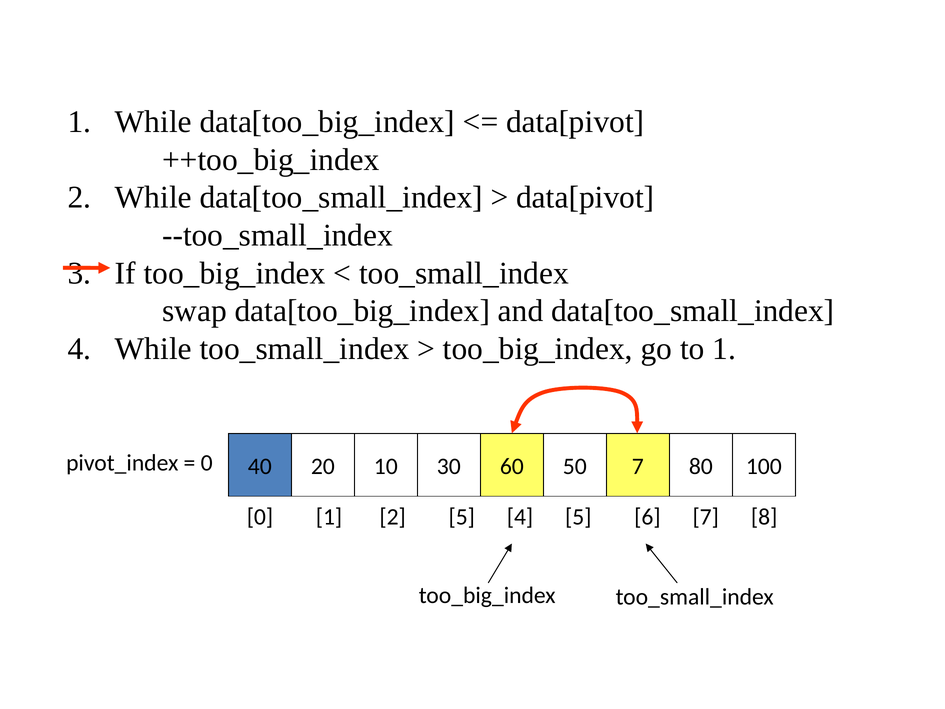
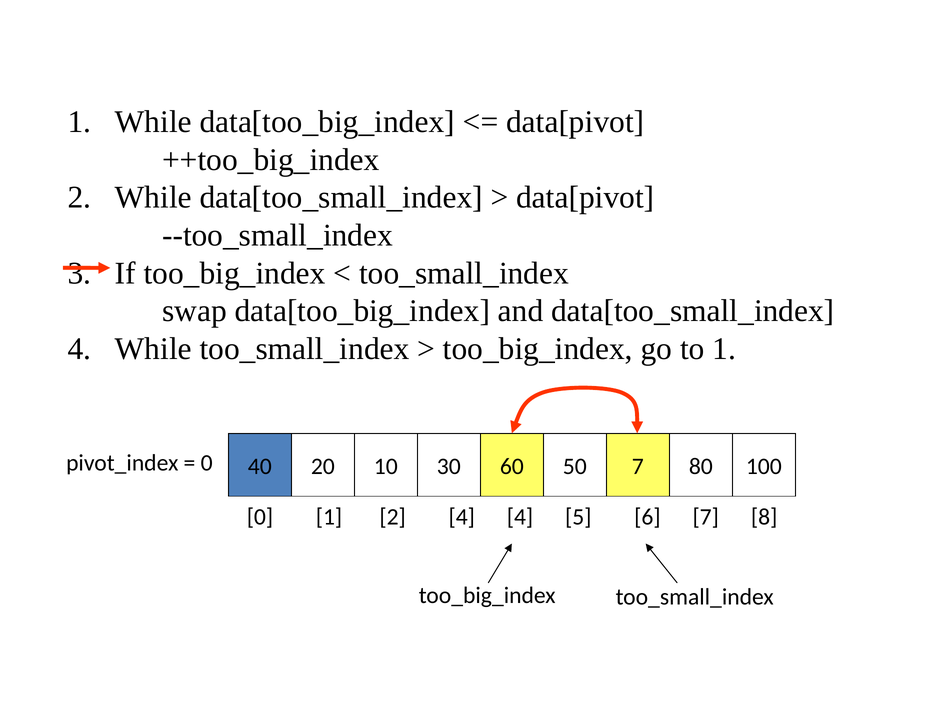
2 5: 5 -> 4
